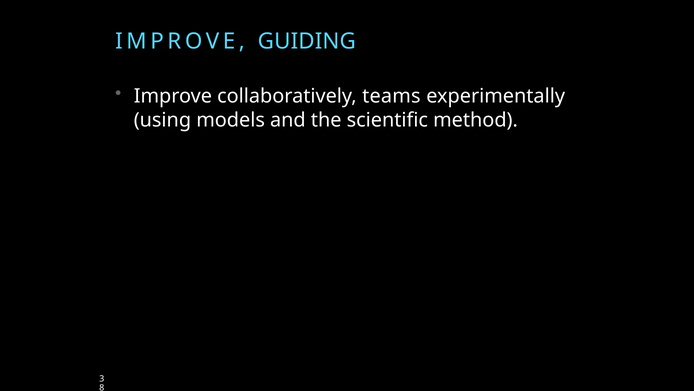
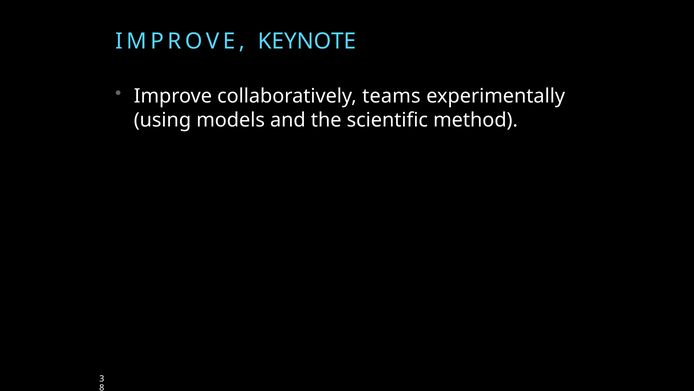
GUIDING: GUIDING -> KEYNOTE
